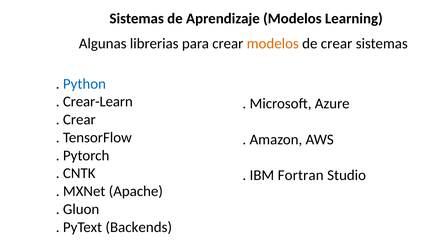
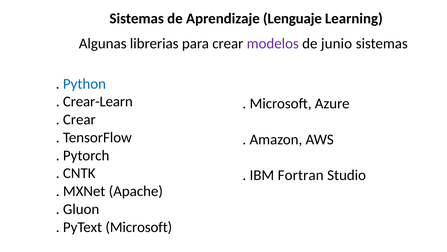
Aprendizaje Modelos: Modelos -> Lenguaje
modelos at (273, 43) colour: orange -> purple
de crear: crear -> junio
PyText Backends: Backends -> Microsoft
